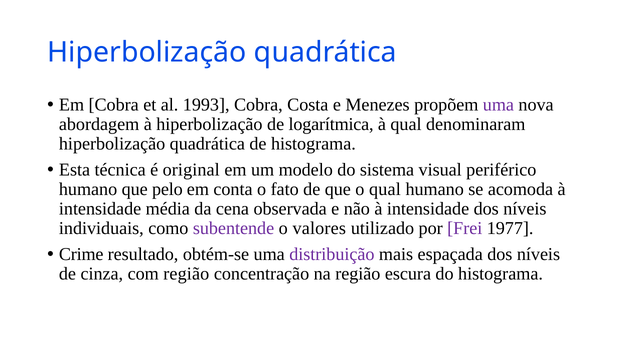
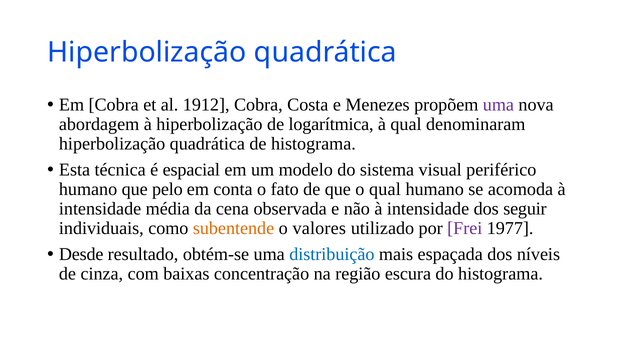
1993: 1993 -> 1912
original: original -> espacial
intensidade dos níveis: níveis -> seguir
subentende colour: purple -> orange
Crime: Crime -> Desde
distribuição colour: purple -> blue
com região: região -> baixas
